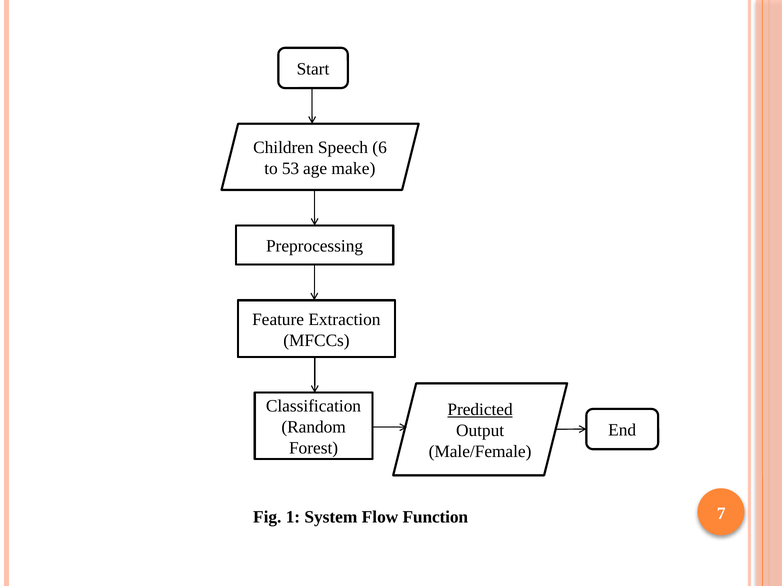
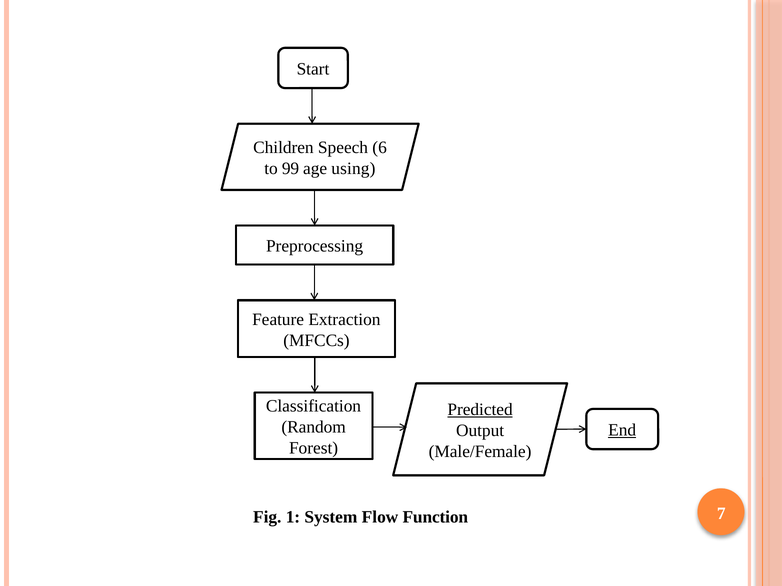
53: 53 -> 99
make: make -> using
End underline: none -> present
